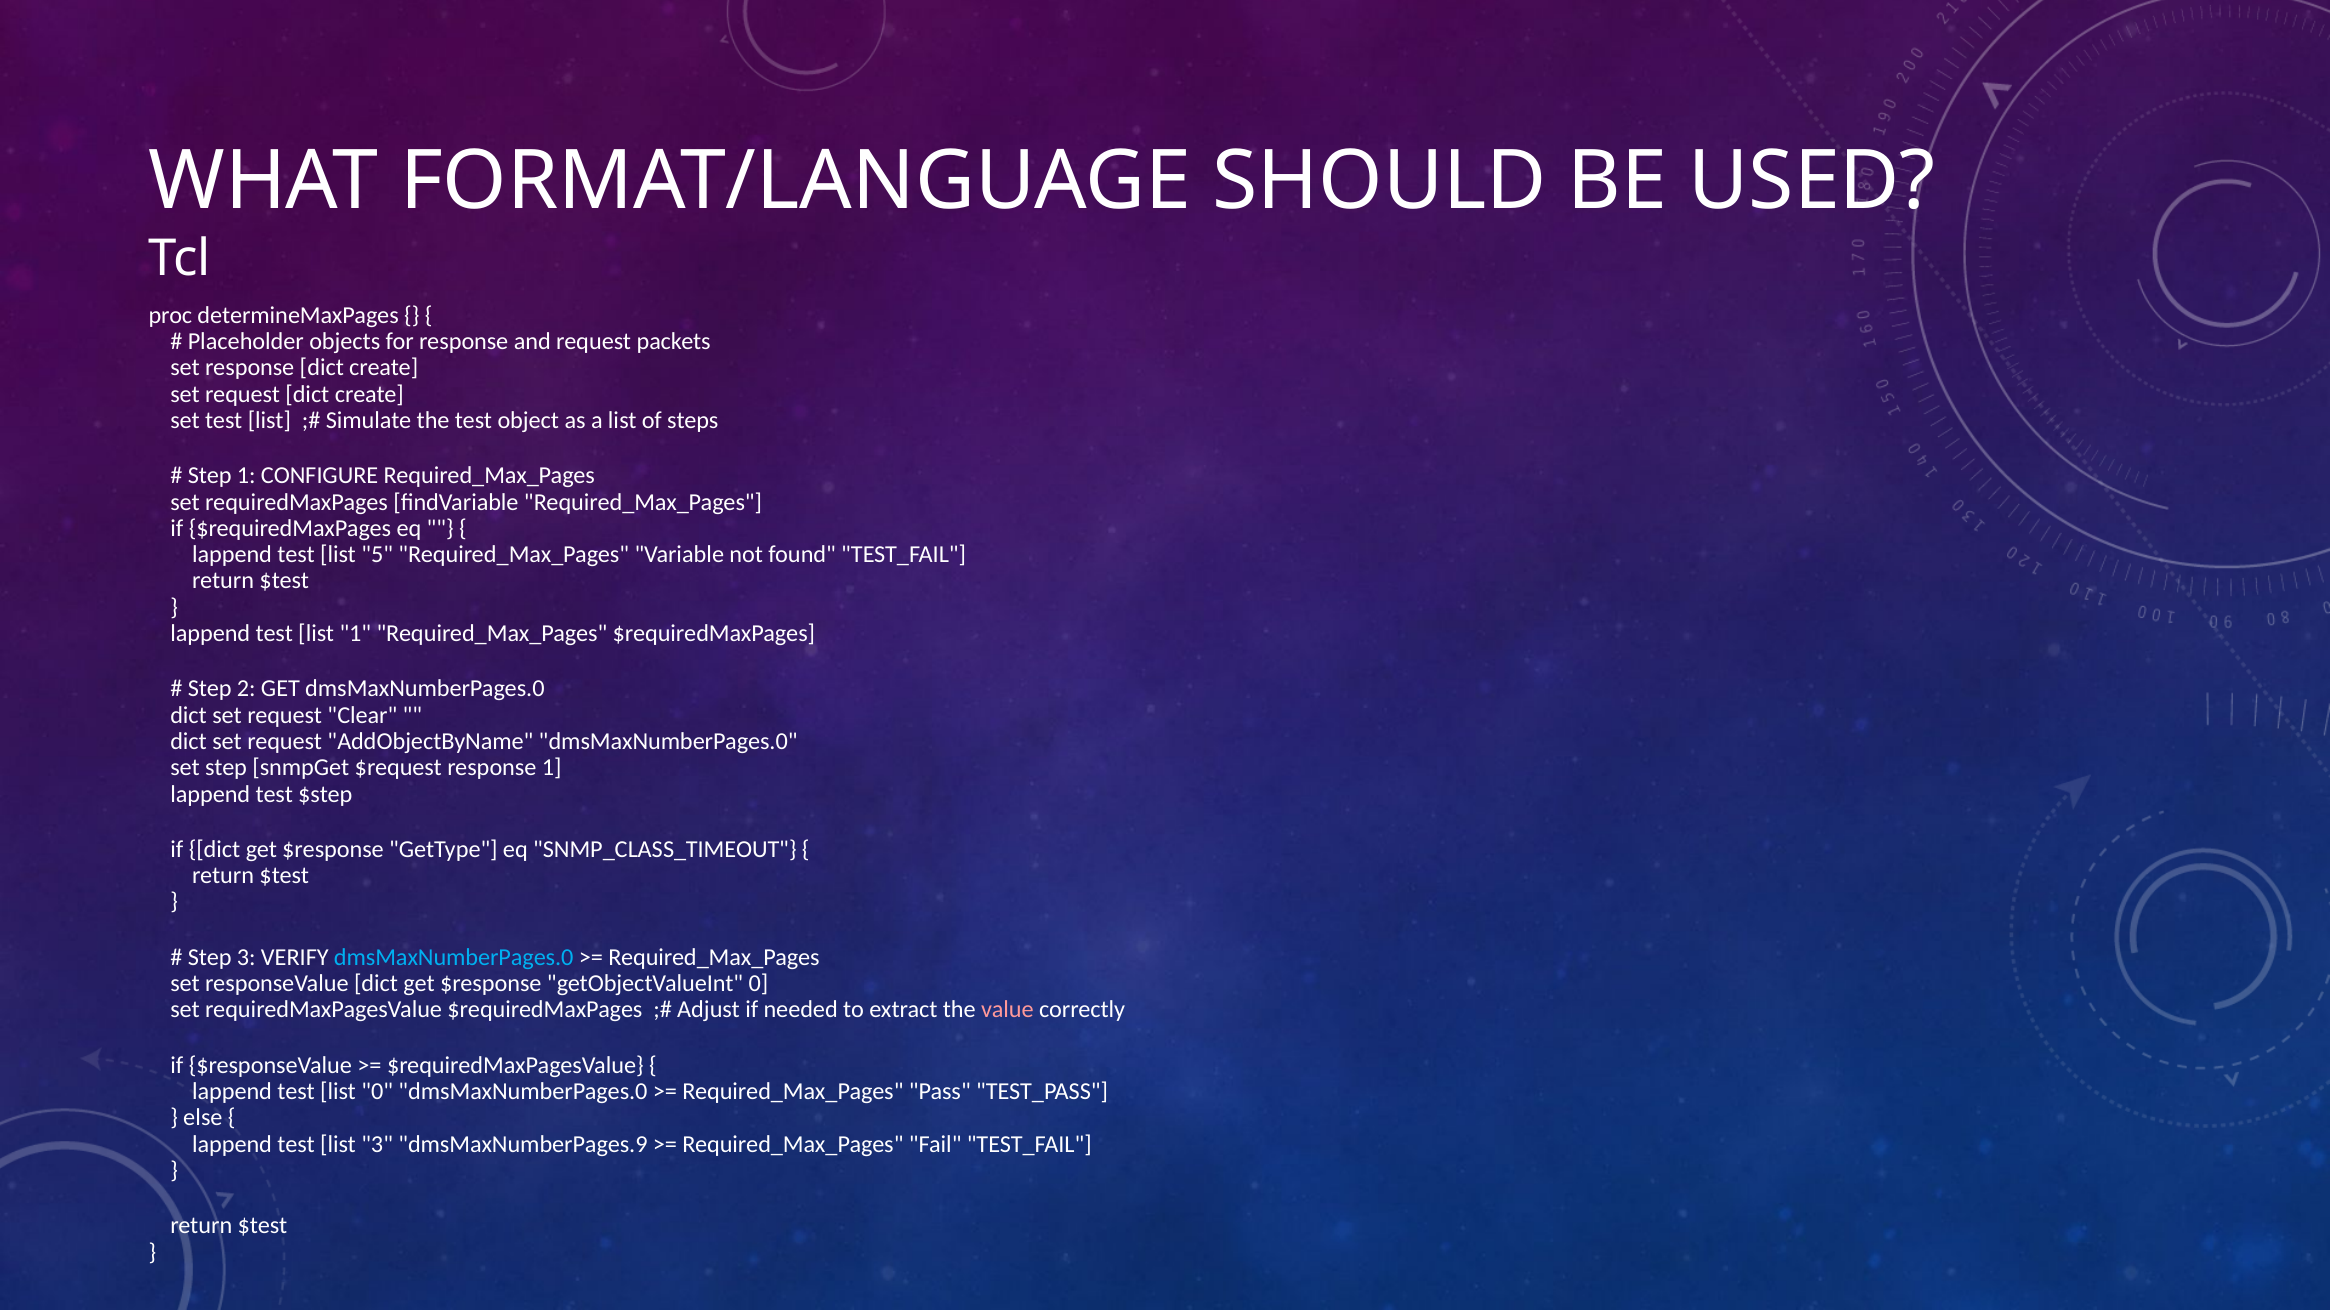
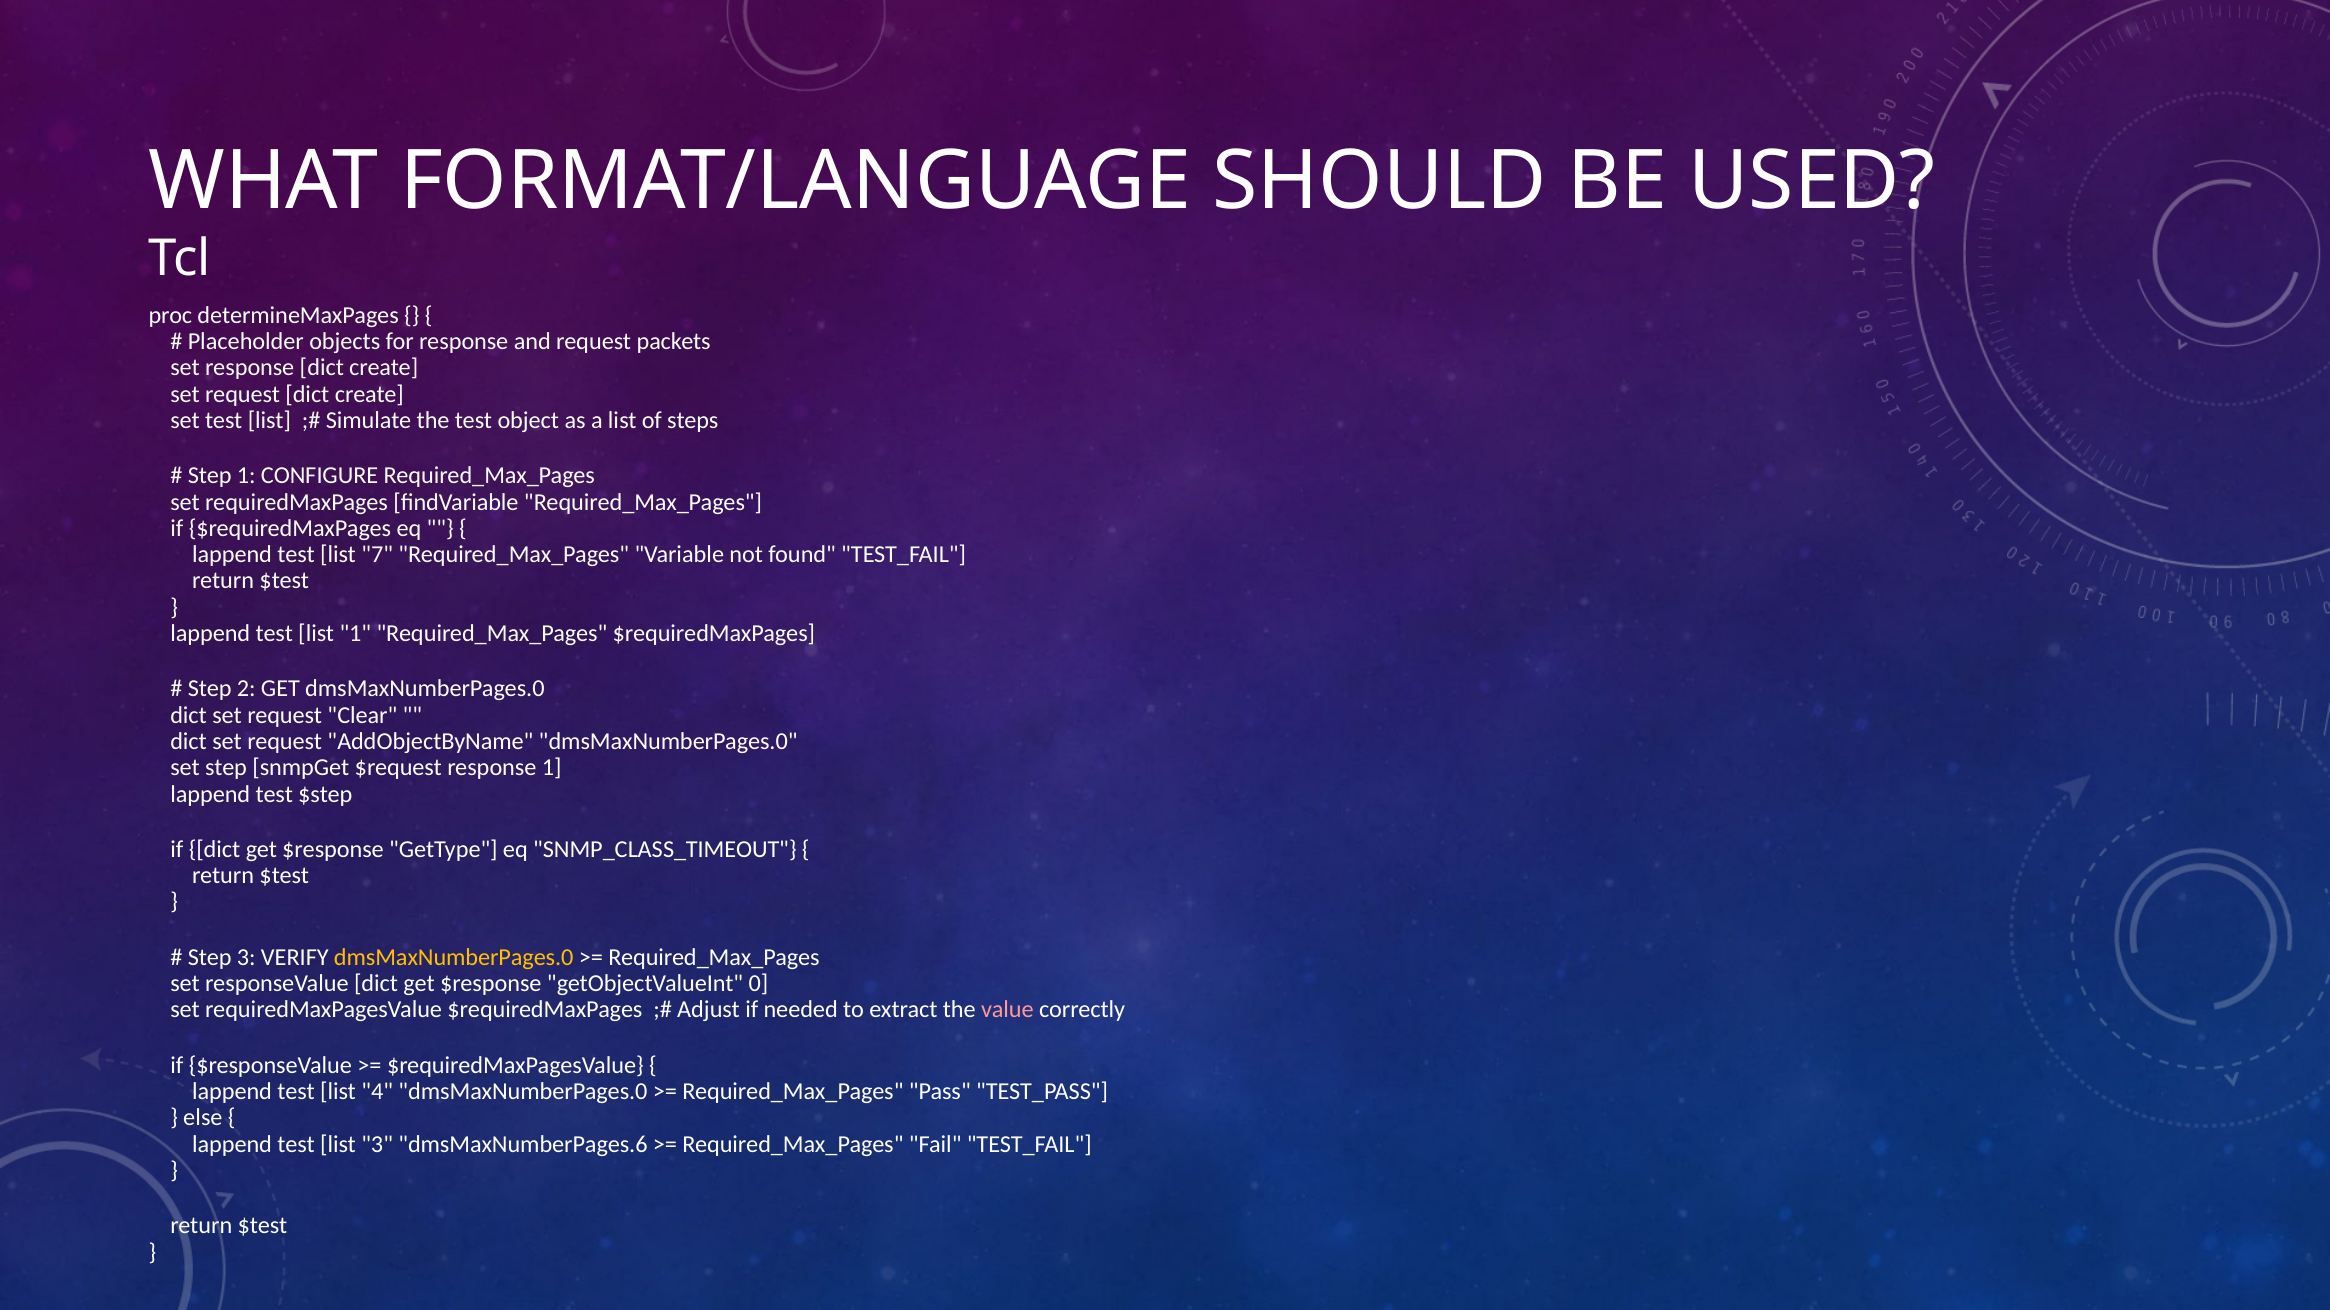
5: 5 -> 7
dmsMaxNumberPages.0 at (454, 958) colour: light blue -> yellow
list 0: 0 -> 4
dmsMaxNumberPages.9: dmsMaxNumberPages.9 -> dmsMaxNumberPages.6
